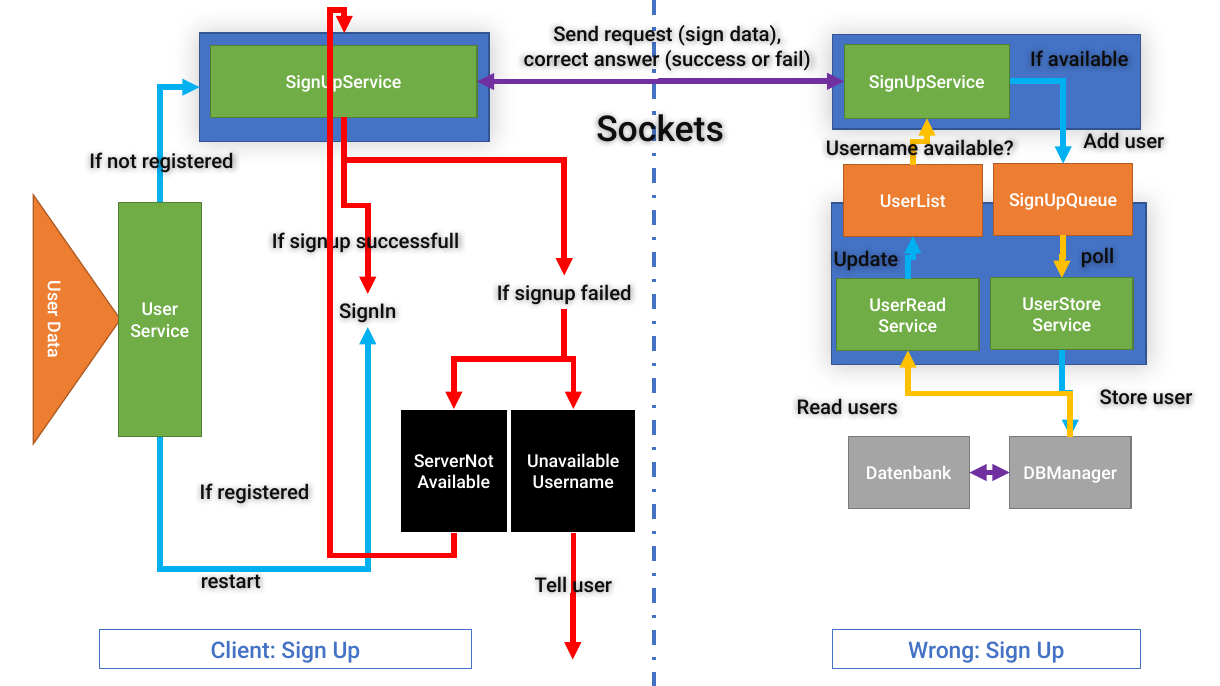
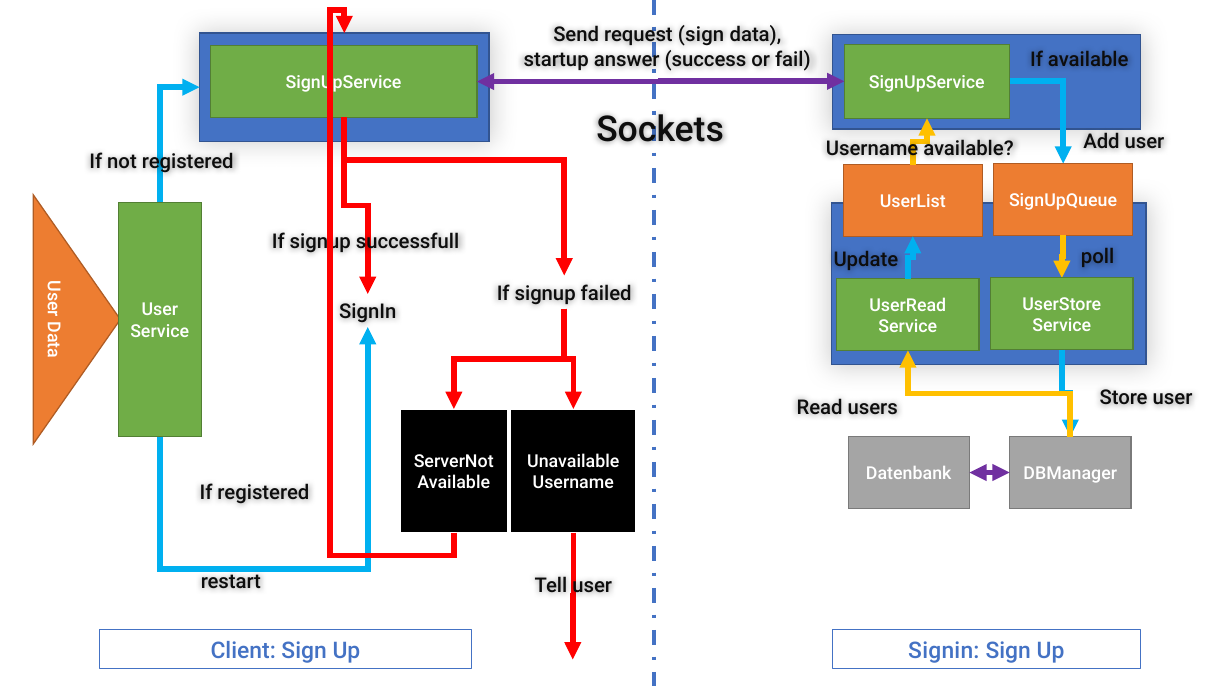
correct: correct -> startup
Up Wrong: Wrong -> Signin
